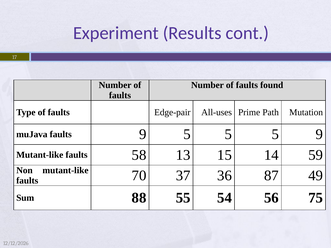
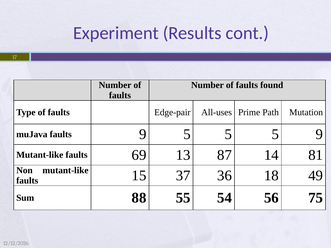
58: 58 -> 69
15: 15 -> 87
59: 59 -> 81
70: 70 -> 15
87: 87 -> 18
